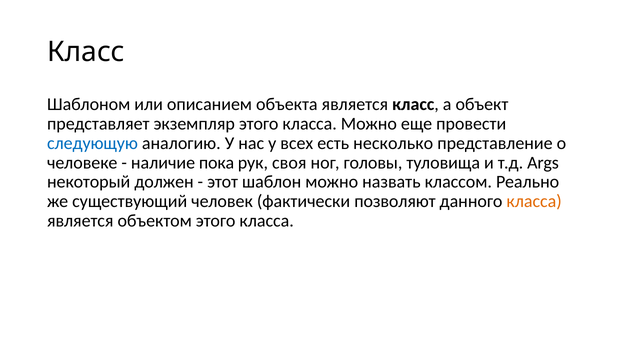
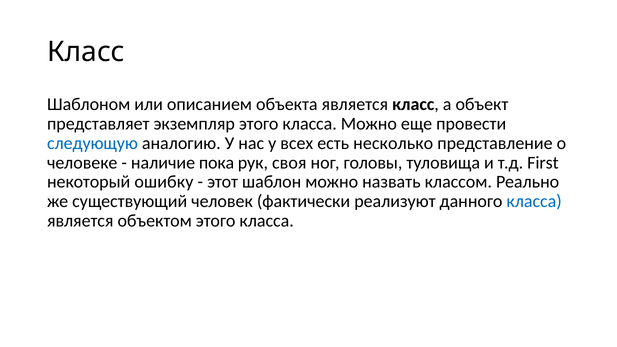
Args: Args -> First
должен: должен -> ошибку
позволяют: позволяют -> реализуют
класса at (534, 202) colour: orange -> blue
